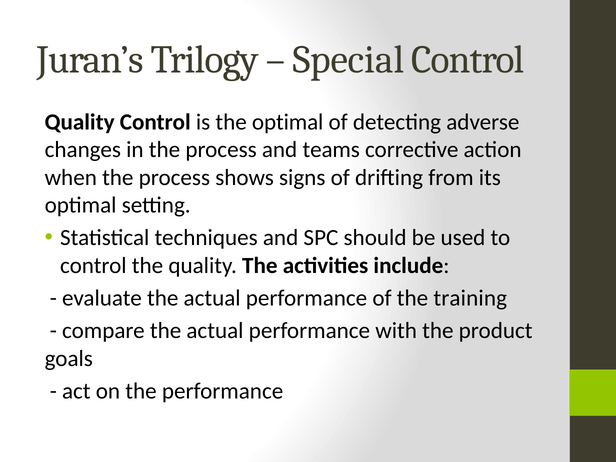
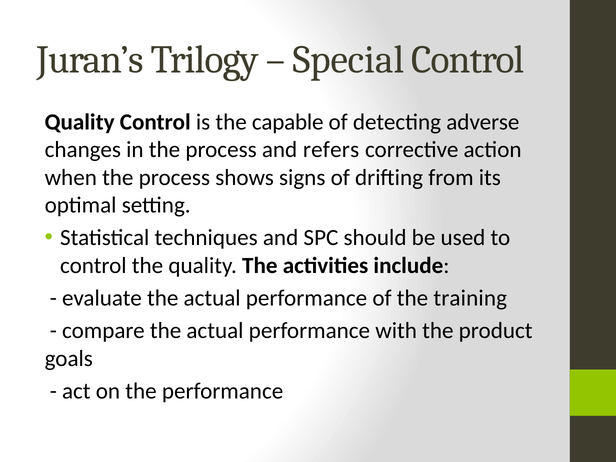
the optimal: optimal -> capable
teams: teams -> refers
